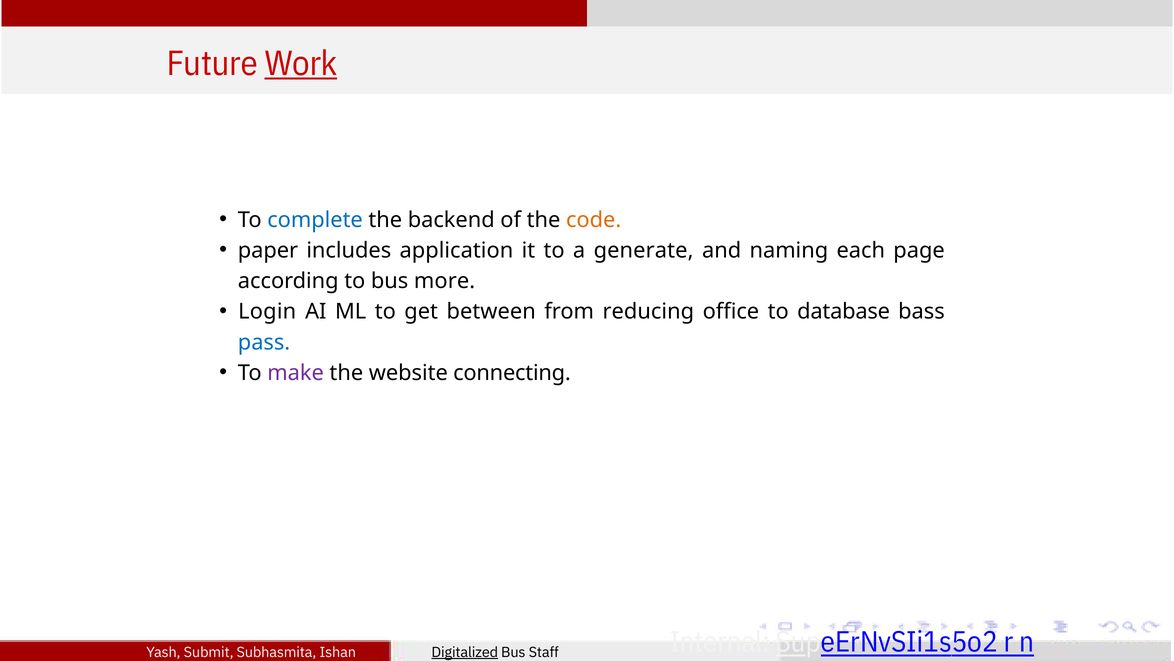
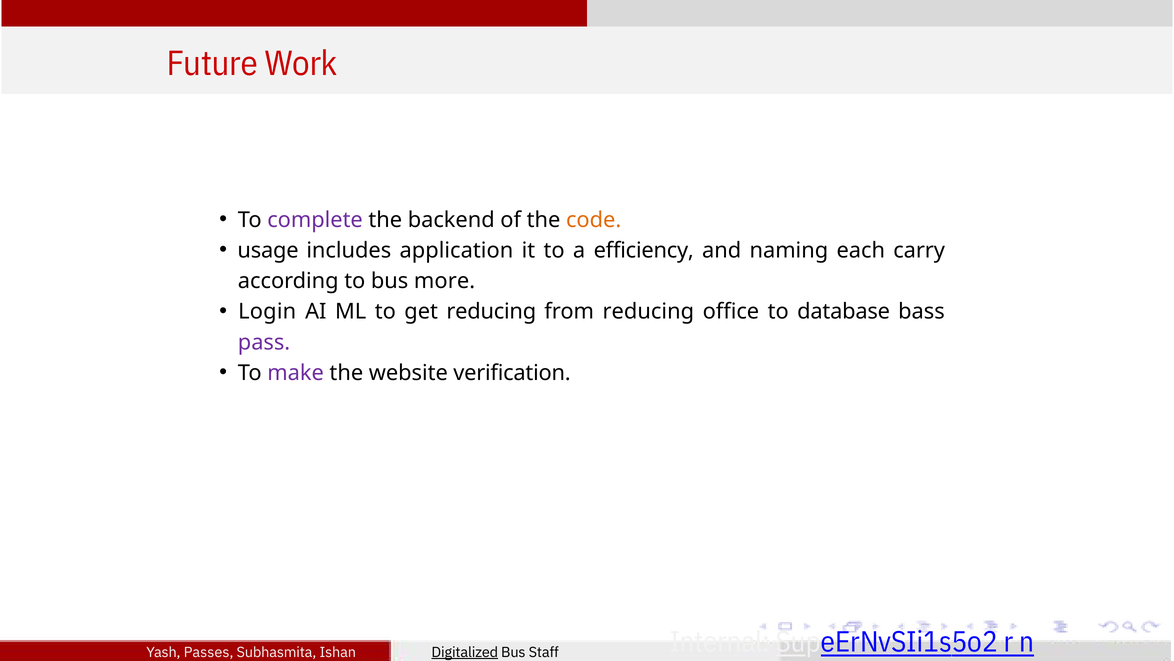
Work underline: present -> none
complete colour: blue -> purple
paper: paper -> usage
generate: generate -> efficiency
page: page -> carry
get between: between -> reducing
pass colour: blue -> purple
connecting: connecting -> verification
Submit: Submit -> Passes
